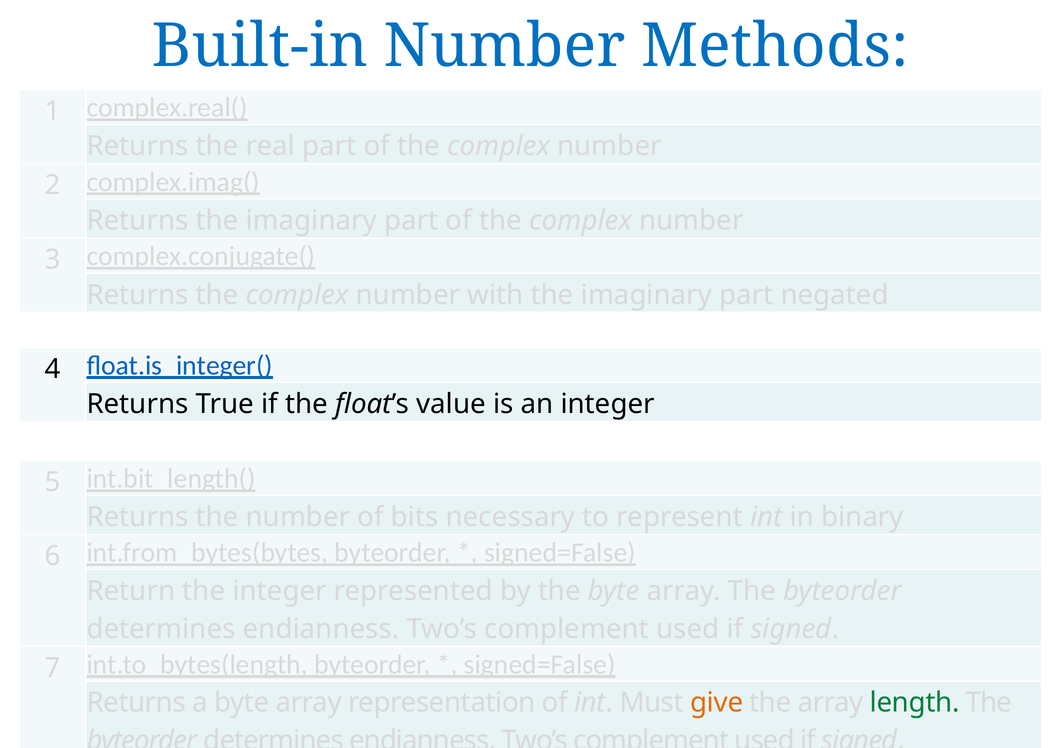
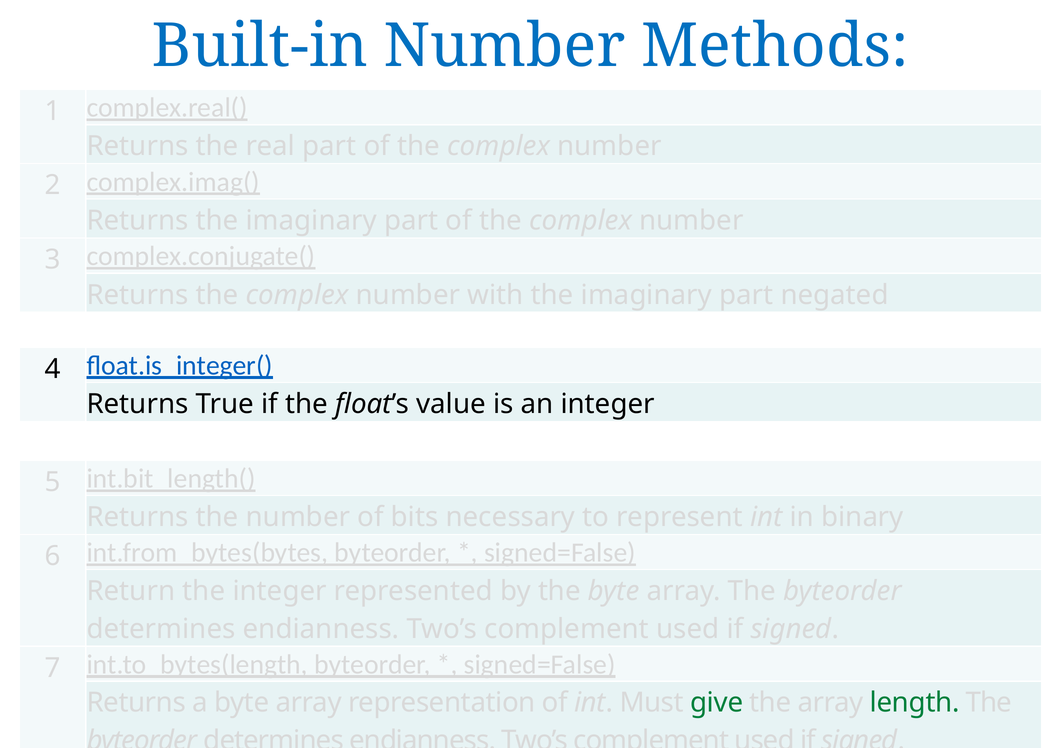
give colour: orange -> green
